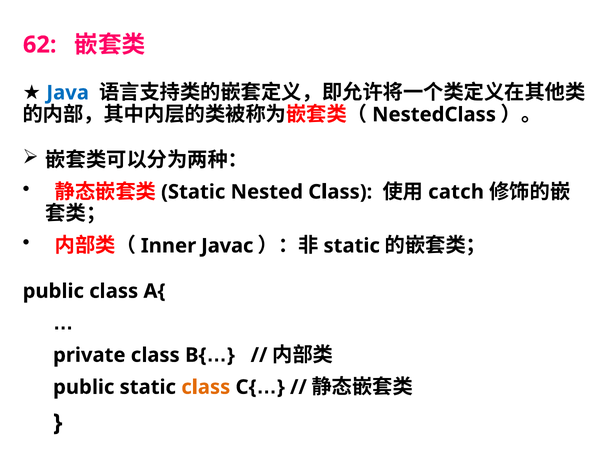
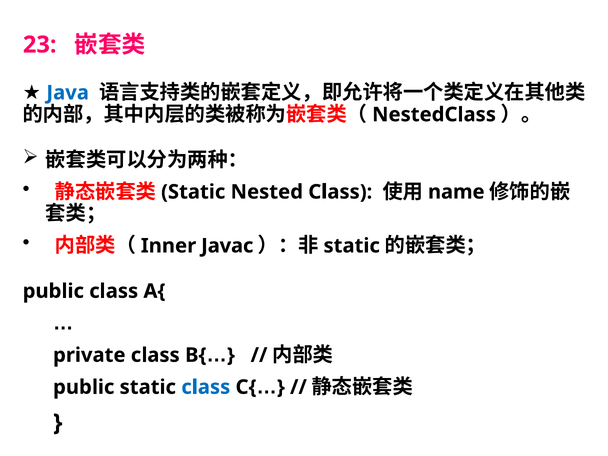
62: 62 -> 23
catch: catch -> name
class at (206, 387) colour: orange -> blue
